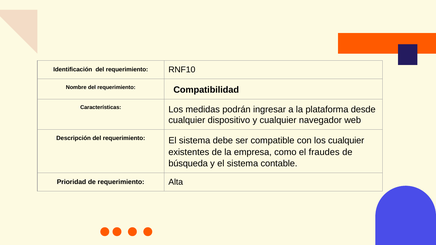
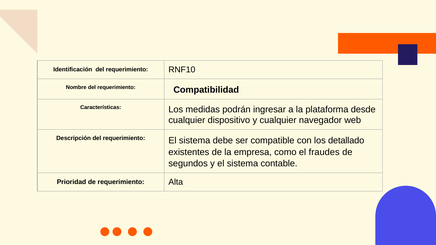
los cualquier: cualquier -> detallado
búsqueda: búsqueda -> segundos
